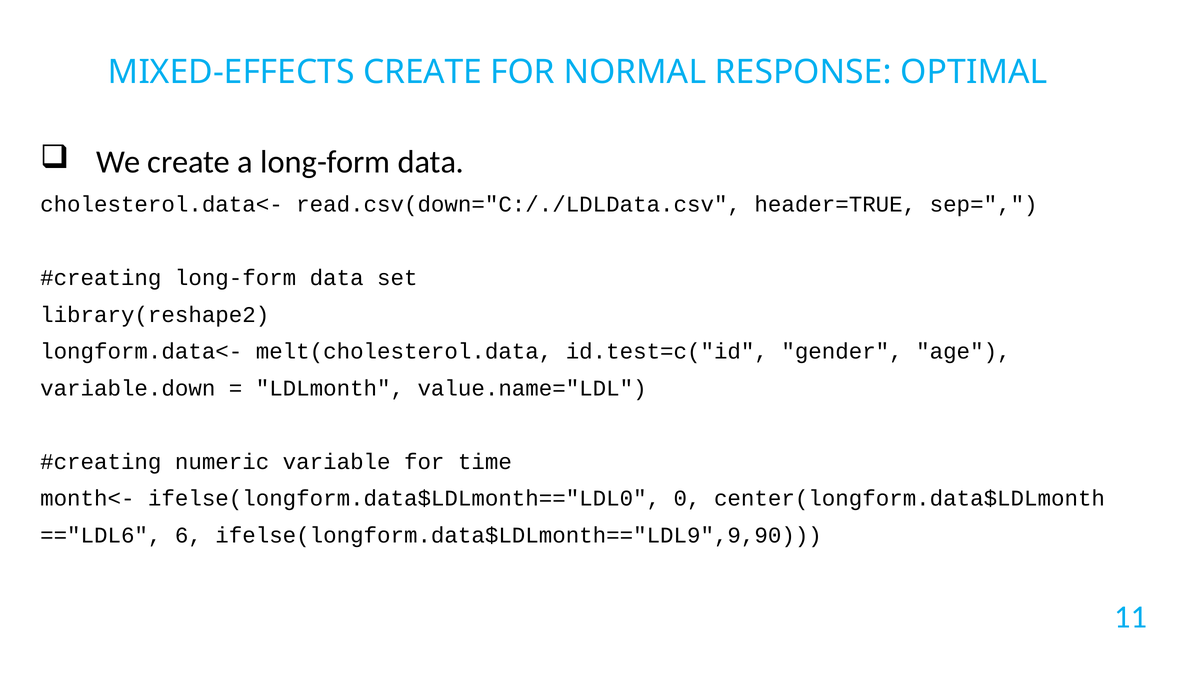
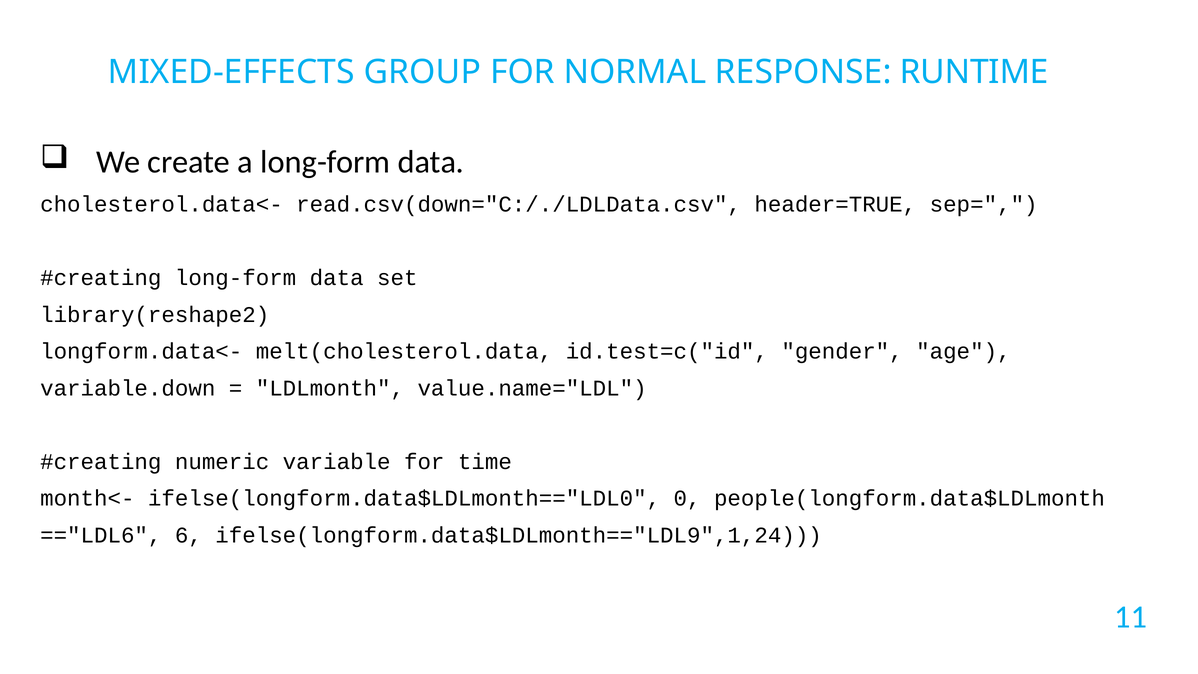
MIXED-EFFECTS CREATE: CREATE -> GROUP
OPTIMAL: OPTIMAL -> RUNTIME
center(longform.data$LDLmonth: center(longform.data$LDLmonth -> people(longform.data$LDLmonth
ifelse(longform.data$LDLmonth=="LDL9",9,90: ifelse(longform.data$LDLmonth=="LDL9",9,90 -> ifelse(longform.data$LDLmonth=="LDL9",1,24
